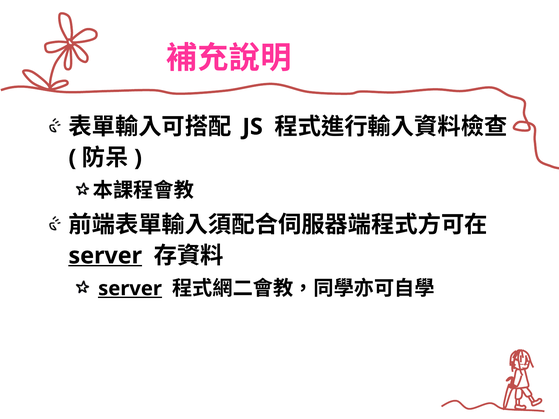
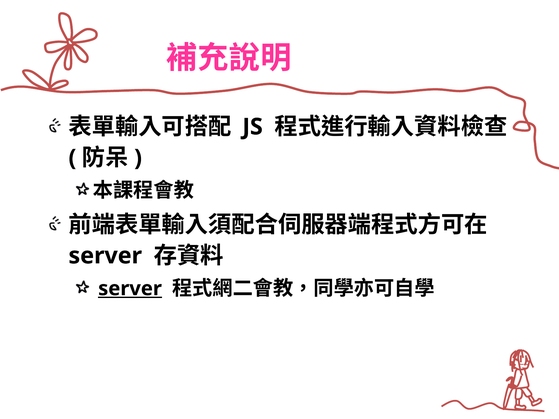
server at (105, 256) underline: present -> none
